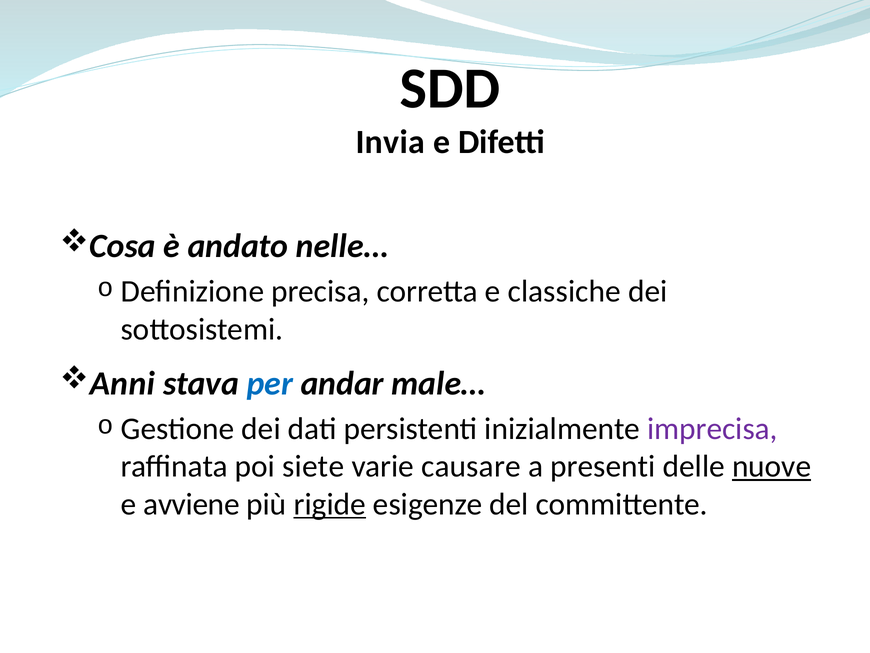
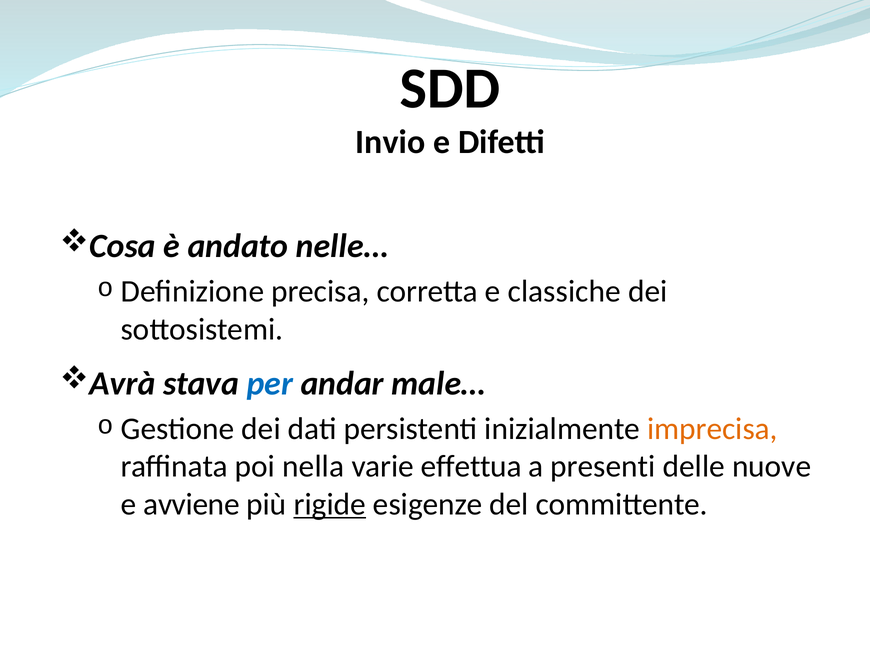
Invia: Invia -> Invio
Anni: Anni -> Avrà
imprecisa colour: purple -> orange
siete: siete -> nella
causare: causare -> effettua
nuove underline: present -> none
